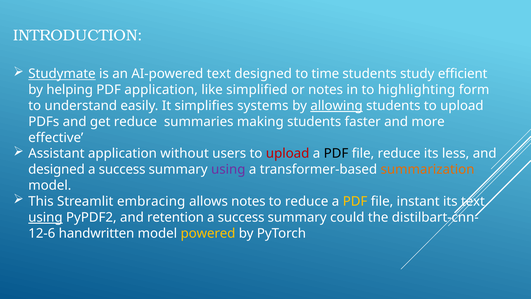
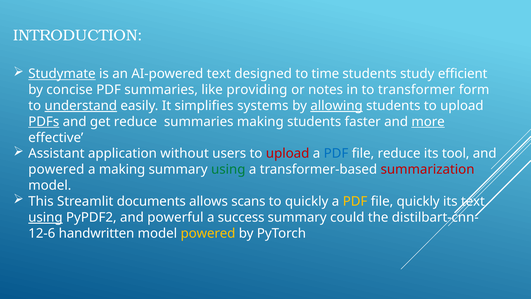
helping: helping -> concise
PDF application: application -> summaries
simplified: simplified -> providing
highlighting: highlighting -> transformer
understand underline: none -> present
PDFs underline: none -> present
more underline: none -> present
PDF at (336, 153) colour: black -> blue
less: less -> tool
designed at (56, 169): designed -> powered
success at (122, 169): success -> making
using at (228, 169) colour: purple -> green
summarization colour: orange -> red
embracing: embracing -> documents
allows notes: notes -> scans
to reduce: reduce -> quickly
file instant: instant -> quickly
retention: retention -> powerful
